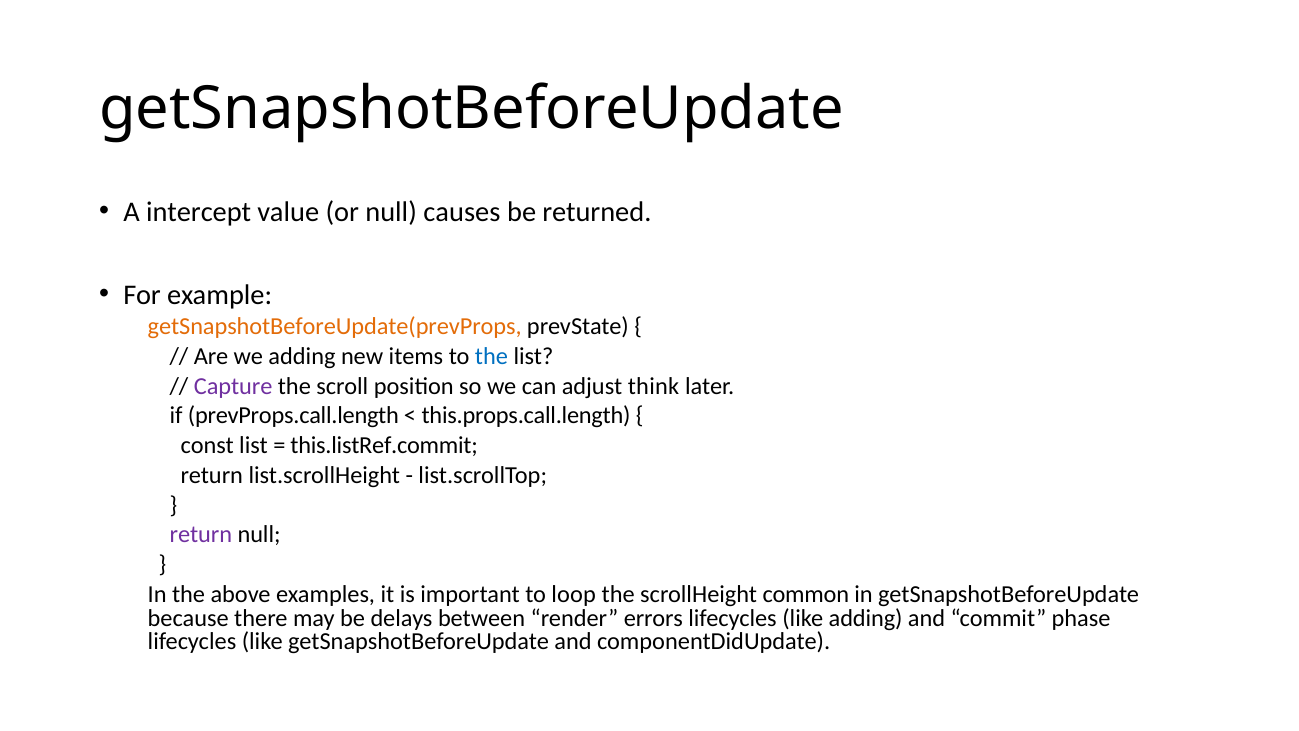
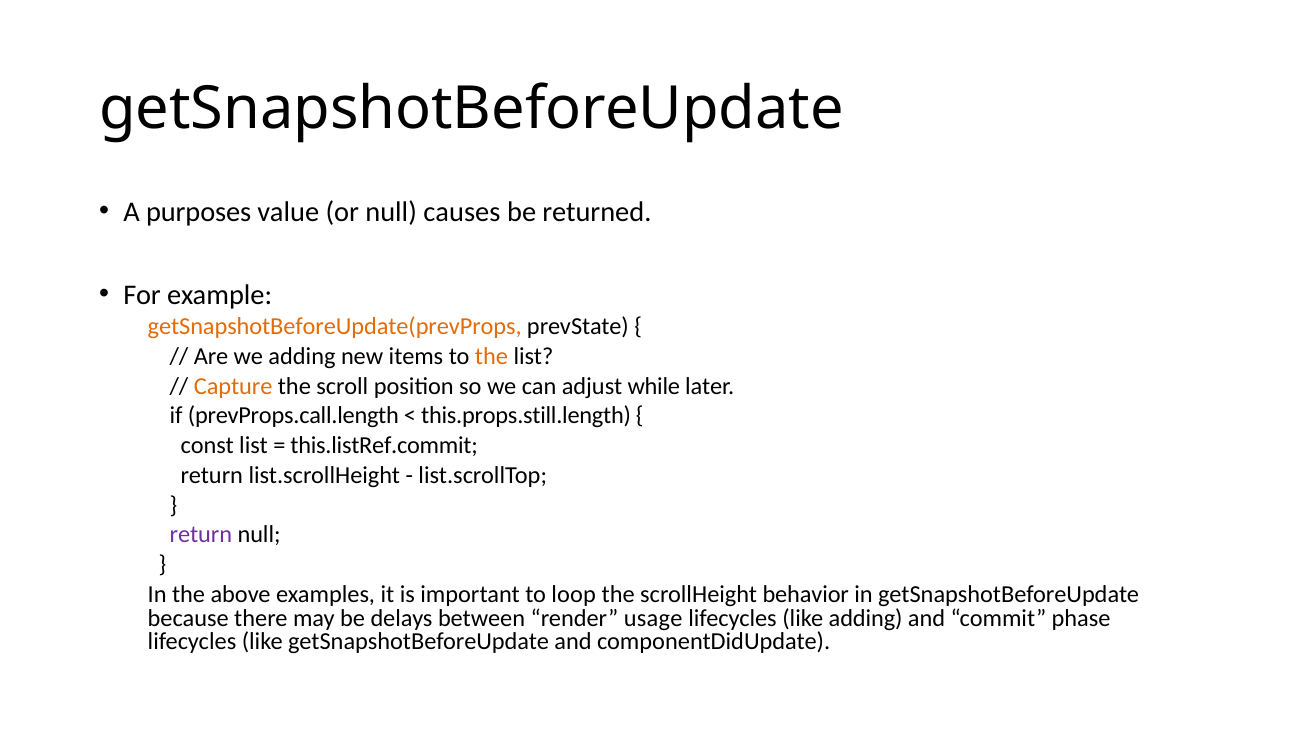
intercept: intercept -> purposes
the at (491, 356) colour: blue -> orange
Capture colour: purple -> orange
think: think -> while
this.props.call.length: this.props.call.length -> this.props.still.length
common: common -> behavior
errors: errors -> usage
